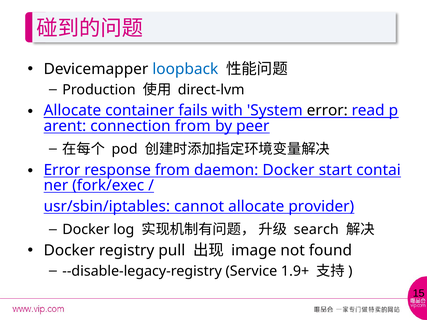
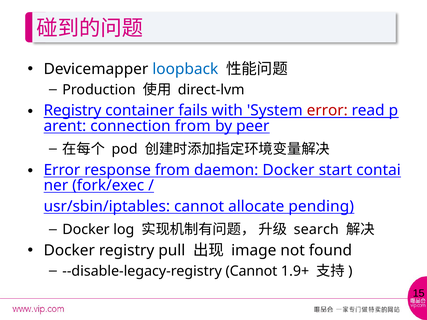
Allocate at (72, 111): Allocate -> Registry
error at (327, 111) colour: black -> red
provider: provider -> pending
--disable-legacy-registry Service: Service -> Cannot
